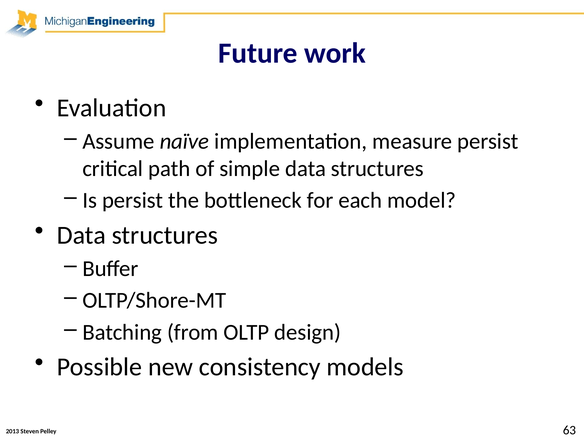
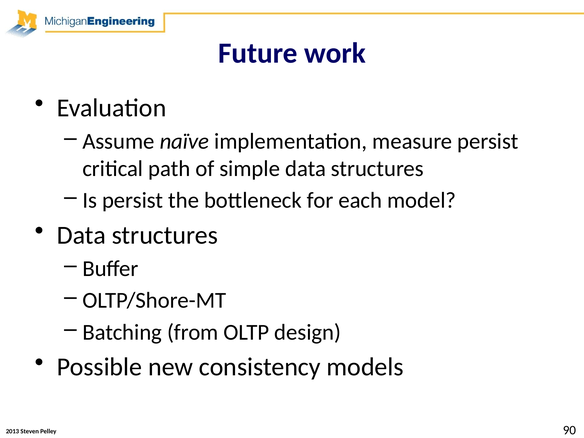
63: 63 -> 90
